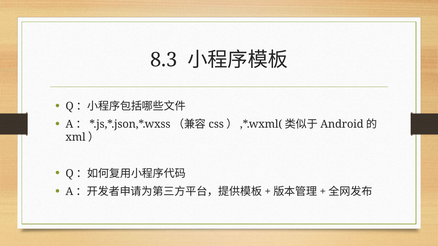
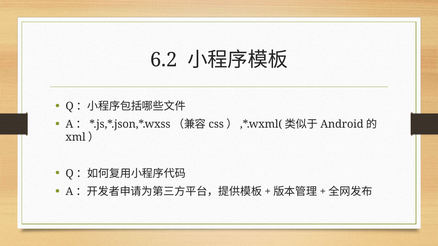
8.3: 8.3 -> 6.2
